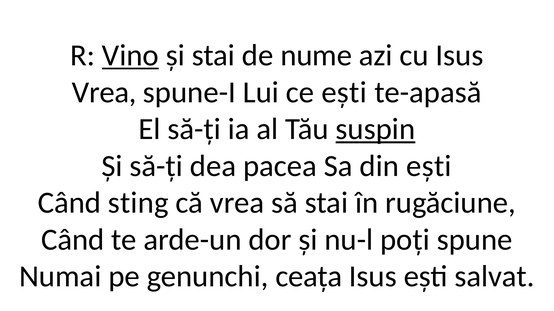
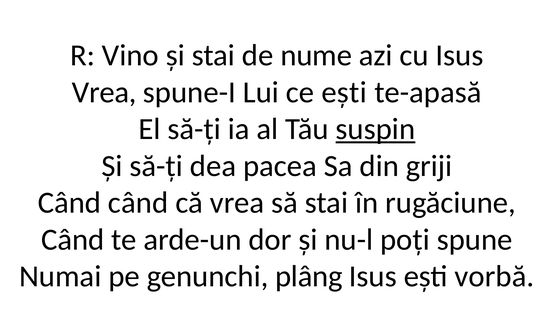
Vino underline: present -> none
din ești: ești -> griji
Când sting: sting -> când
ceața: ceața -> plâng
salvat: salvat -> vorbă
